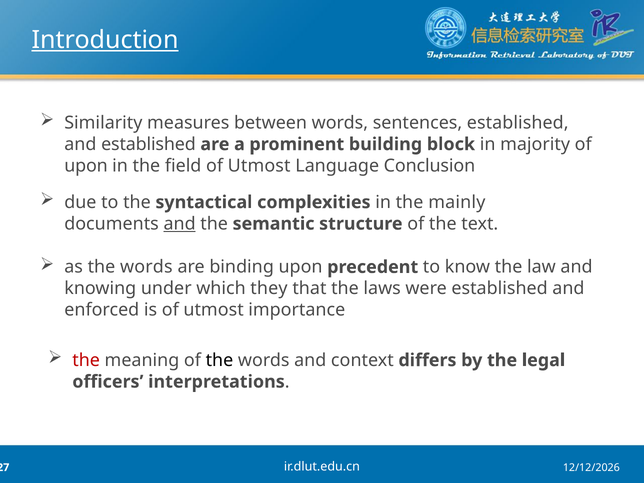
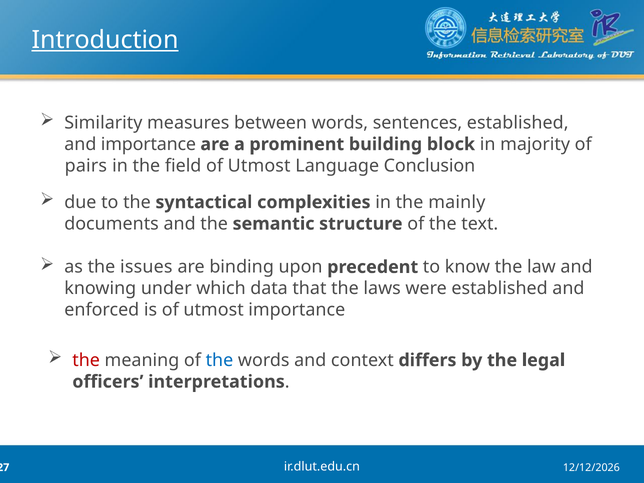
and established: established -> importance
upon at (86, 166): upon -> pairs
and at (180, 224) underline: present -> none
as the words: words -> issues
they: they -> data
the at (219, 360) colour: black -> blue
